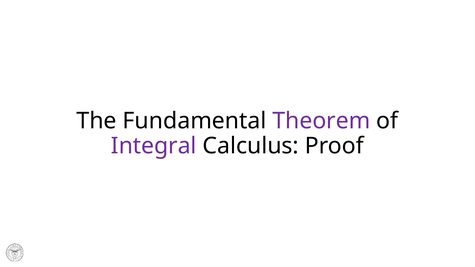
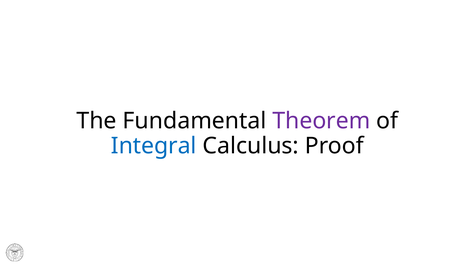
Integral colour: purple -> blue
